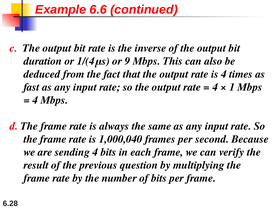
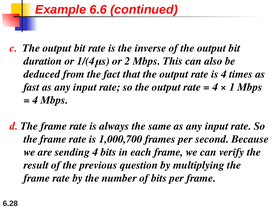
9: 9 -> 2
1,000,040: 1,000,040 -> 1,000,700
